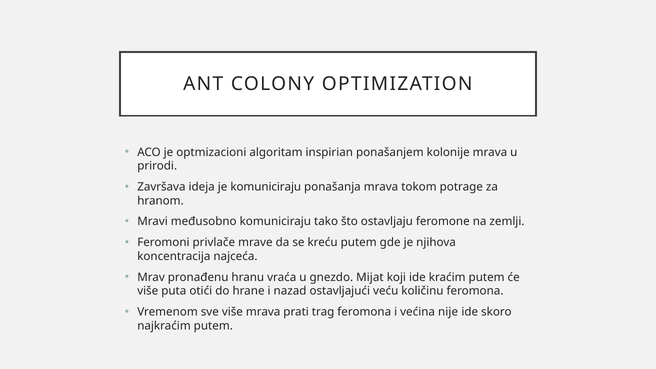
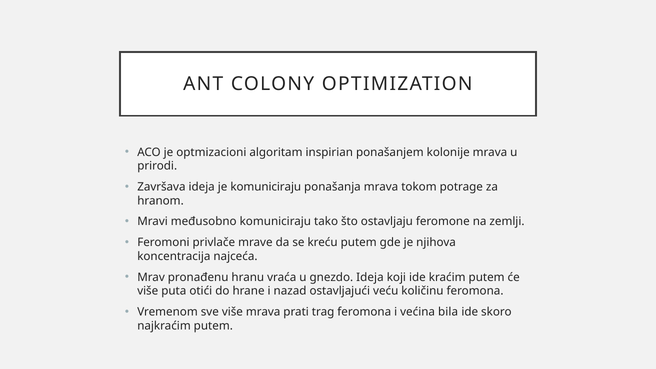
gnezdo Mijat: Mijat -> Ideja
nije: nije -> bila
